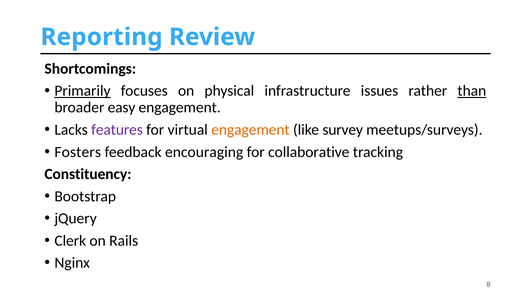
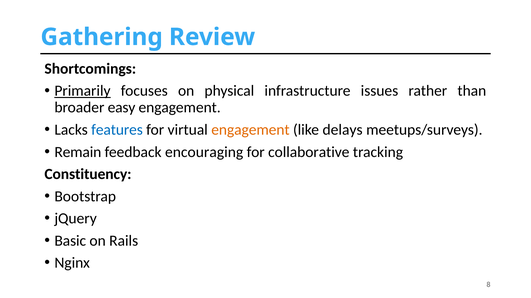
Reporting: Reporting -> Gathering
than underline: present -> none
features colour: purple -> blue
survey: survey -> delays
Fosters: Fosters -> Remain
Clerk: Clerk -> Basic
